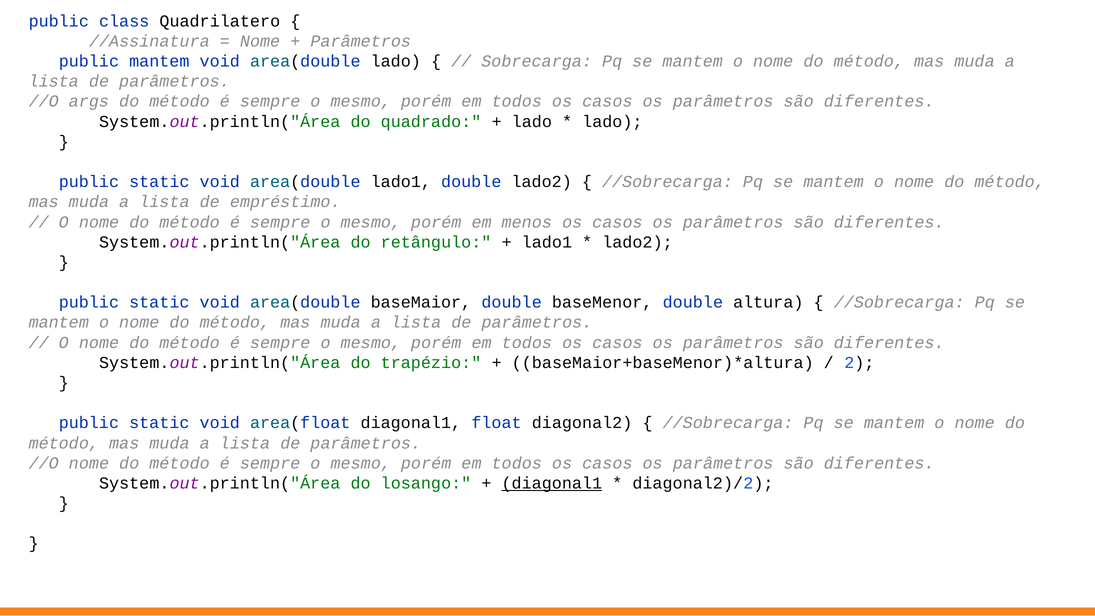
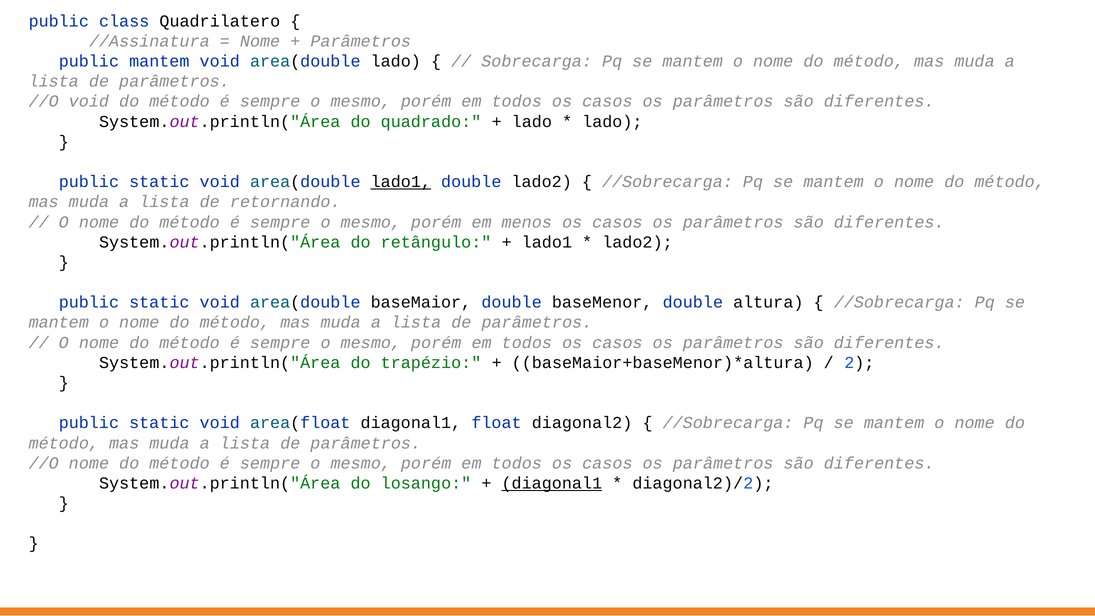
//O args: args -> void
lado1 at (401, 182) underline: none -> present
empréstimo: empréstimo -> retornando
